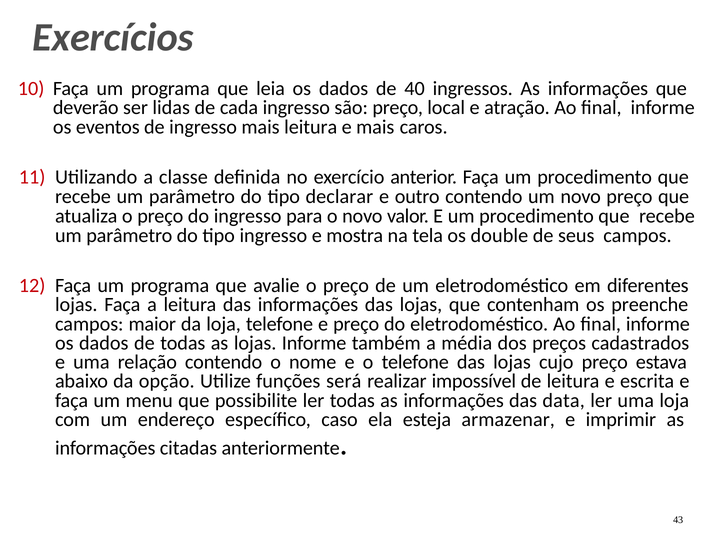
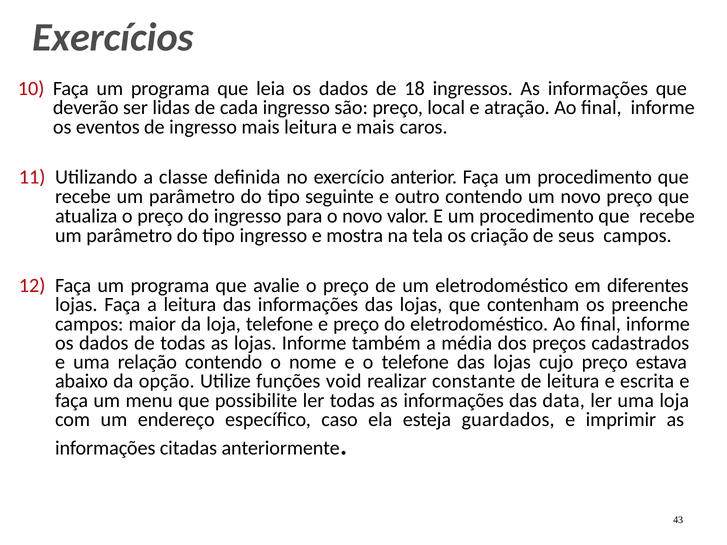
40: 40 -> 18
declarar: declarar -> seguinte
double: double -> criação
será: será -> void
impossível: impossível -> constante
armazenar: armazenar -> guardados
